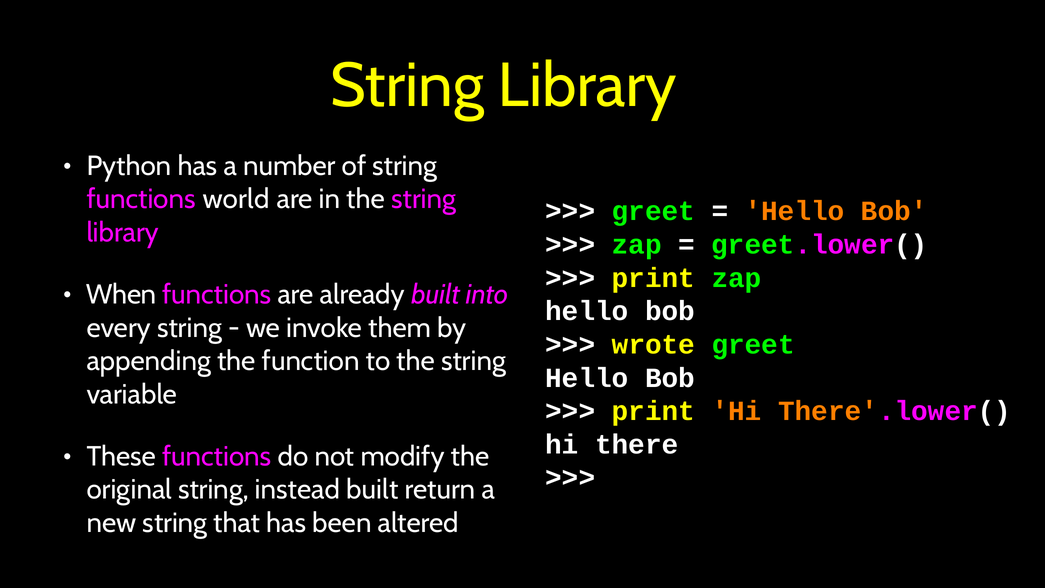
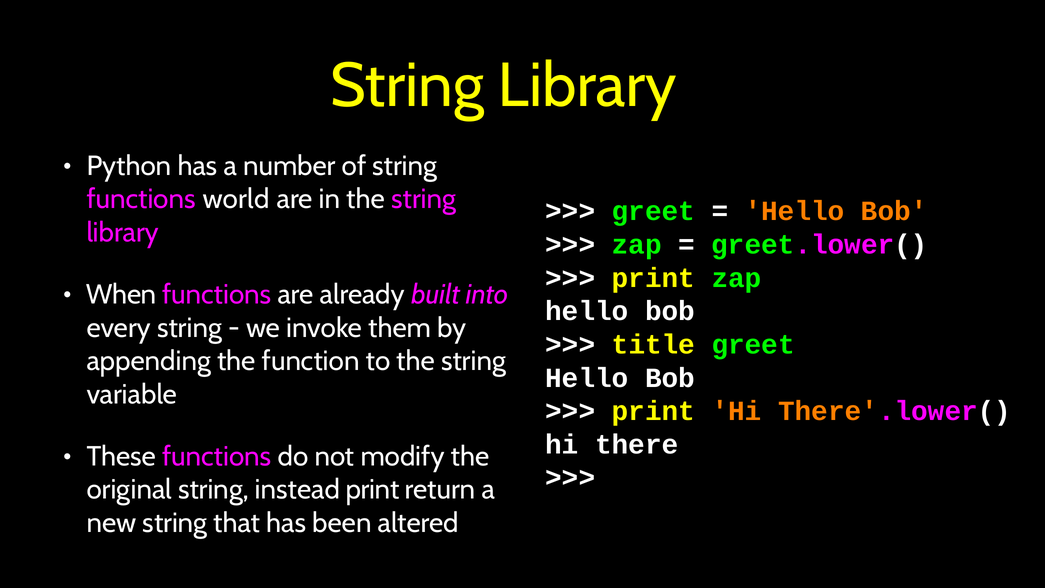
wrote: wrote -> title
instead built: built -> print
